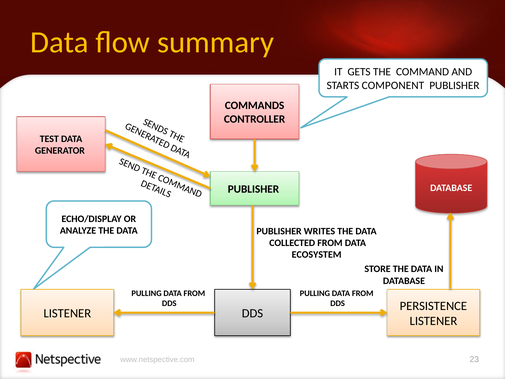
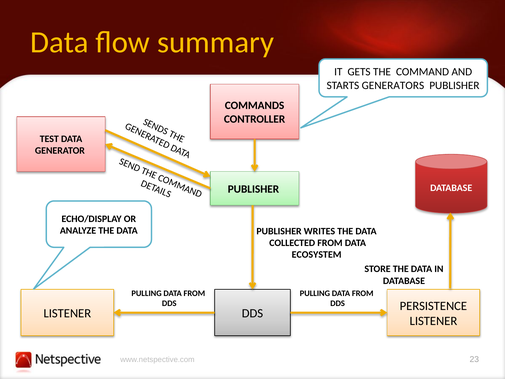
COMPONENT: COMPONENT -> GENERATORS
